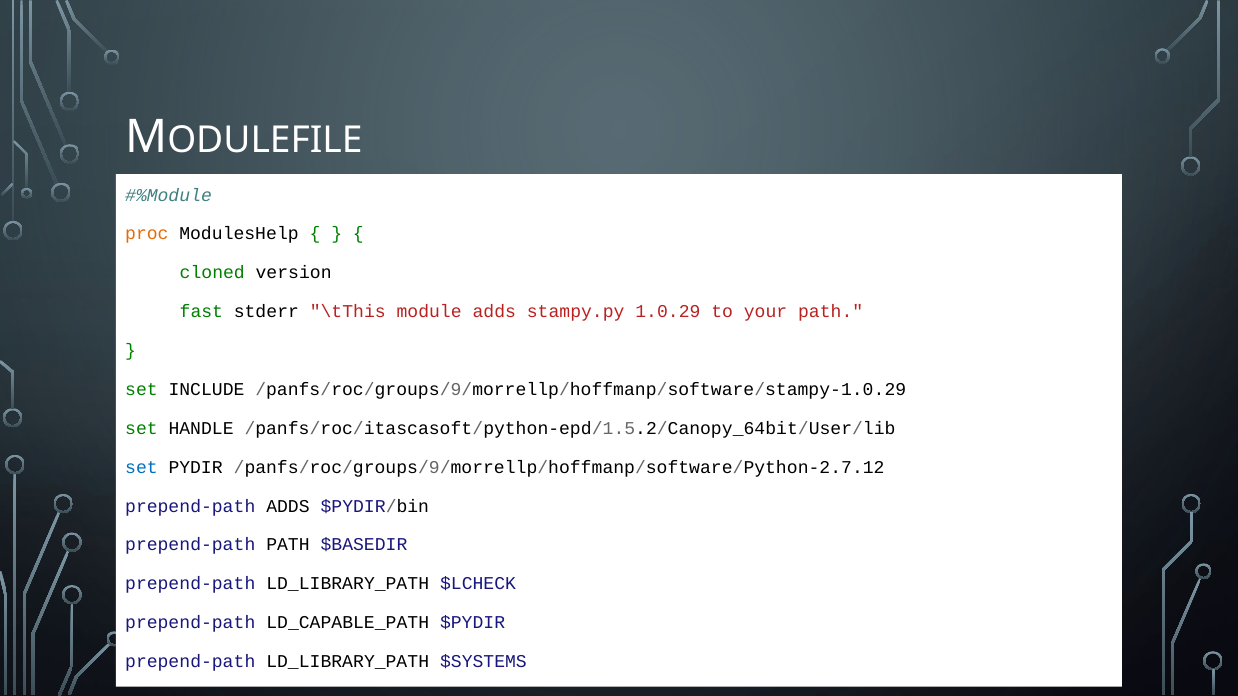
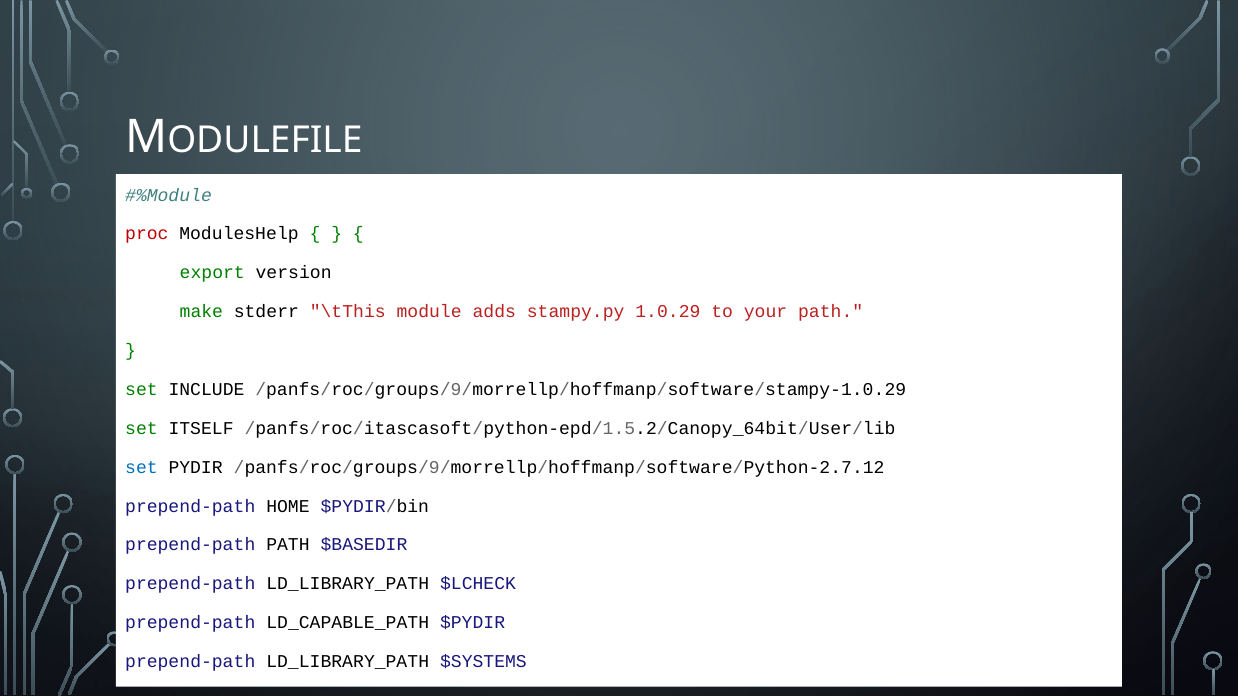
proc colour: orange -> red
cloned: cloned -> export
fast: fast -> make
HANDLE: HANDLE -> ITSELF
prepend-path ADDS: ADDS -> HOME
